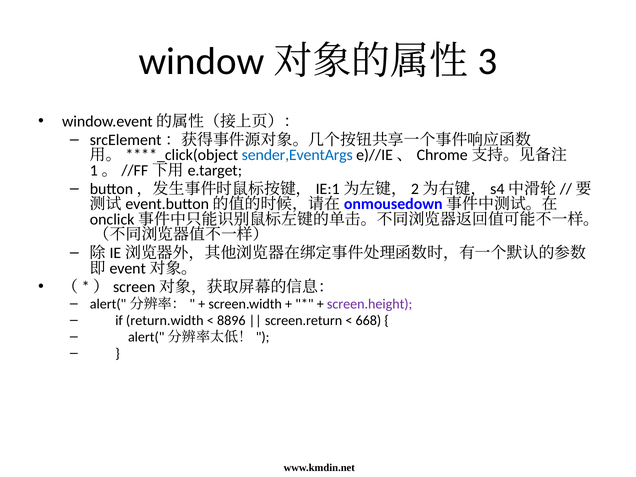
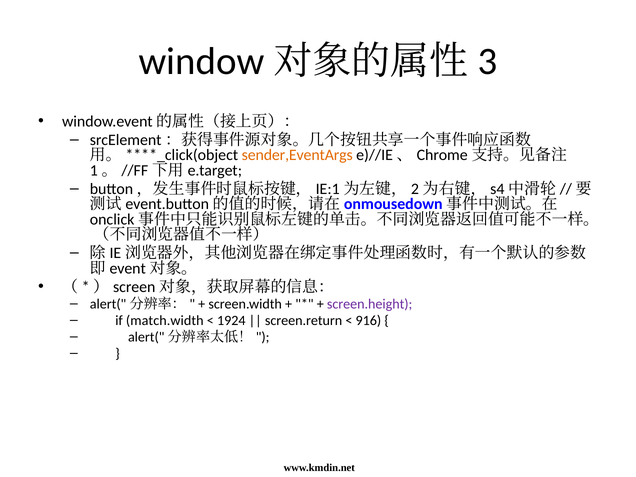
sender,EventArgs colour: blue -> orange
return.width: return.width -> match.width
8896: 8896 -> 1924
668: 668 -> 916
